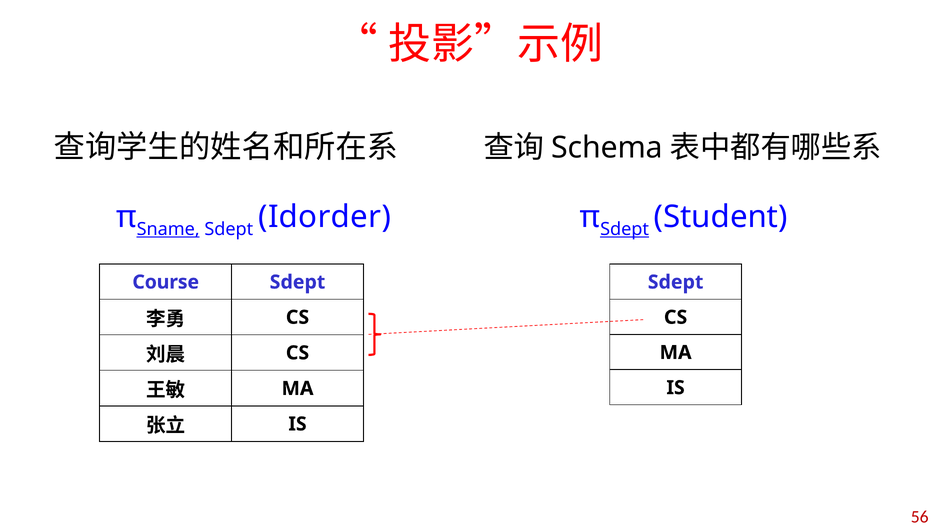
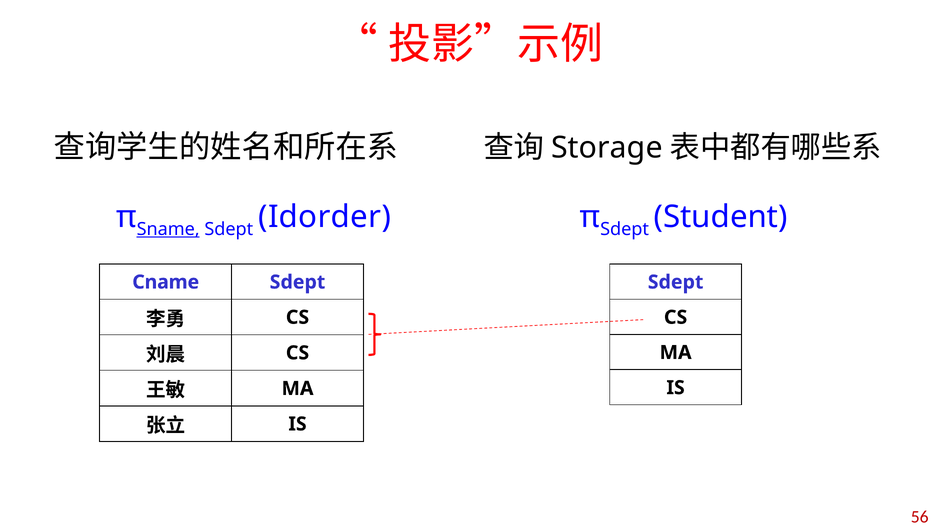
Schema: Schema -> Storage
Sdept at (625, 229) underline: present -> none
Course: Course -> Cname
